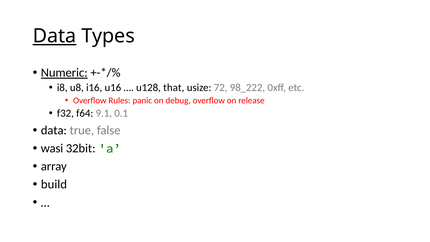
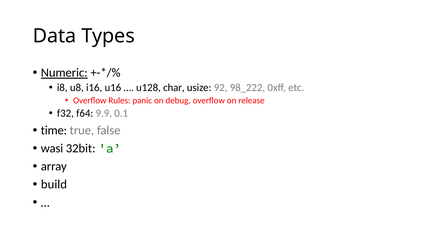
Data at (55, 36) underline: present -> none
that: that -> char
72: 72 -> 92
9.1: 9.1 -> 9.9
data at (54, 130): data -> time
